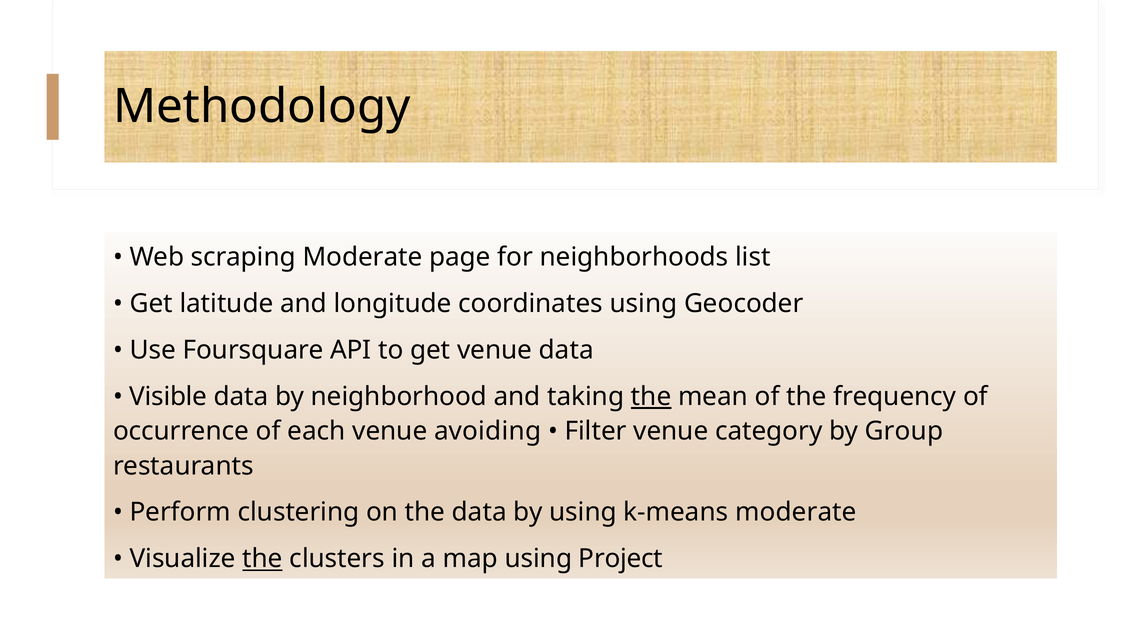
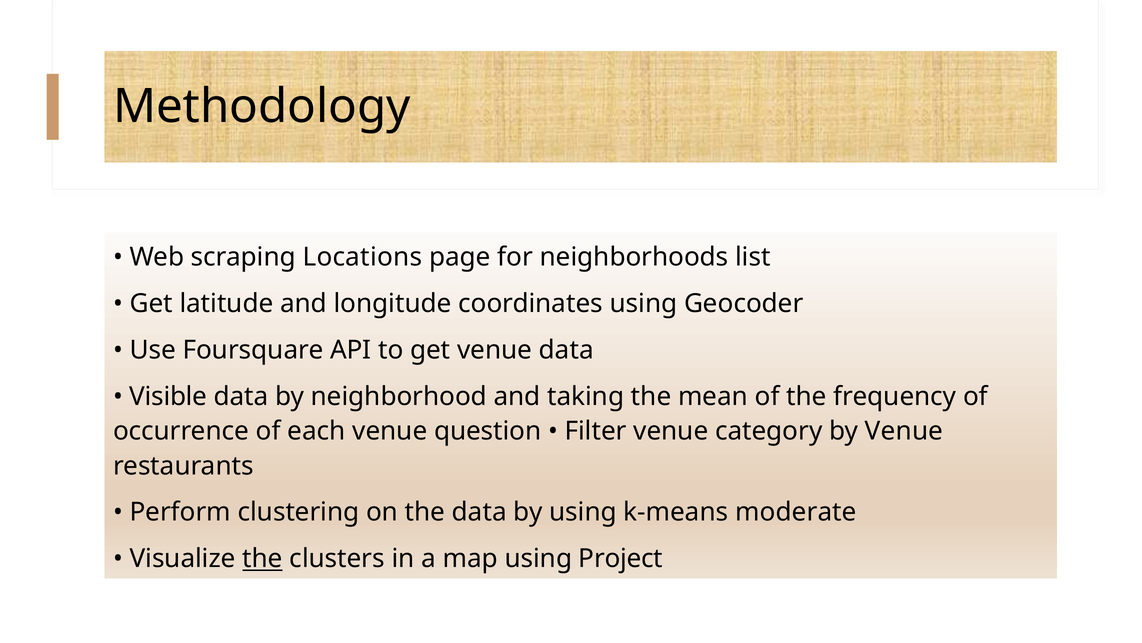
scraping Moderate: Moderate -> Locations
the at (651, 396) underline: present -> none
avoiding: avoiding -> question
by Group: Group -> Venue
